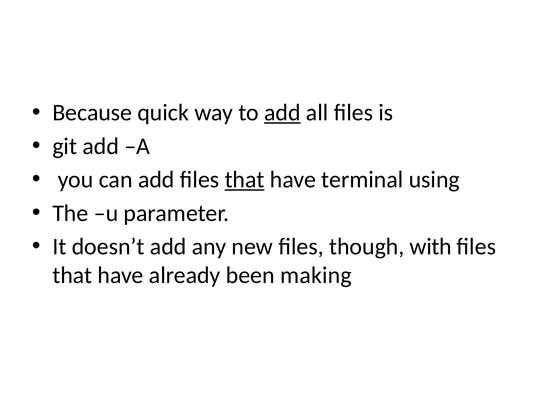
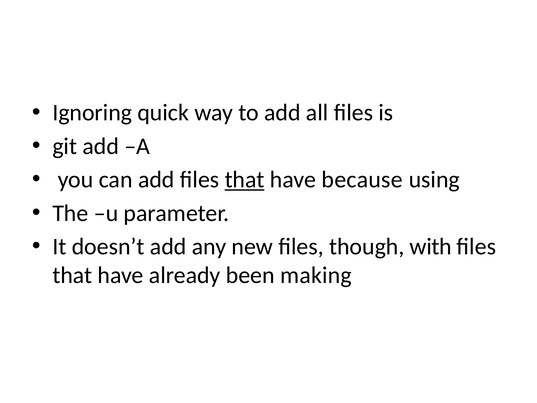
Because: Because -> Ignoring
add at (282, 113) underline: present -> none
terminal: terminal -> because
